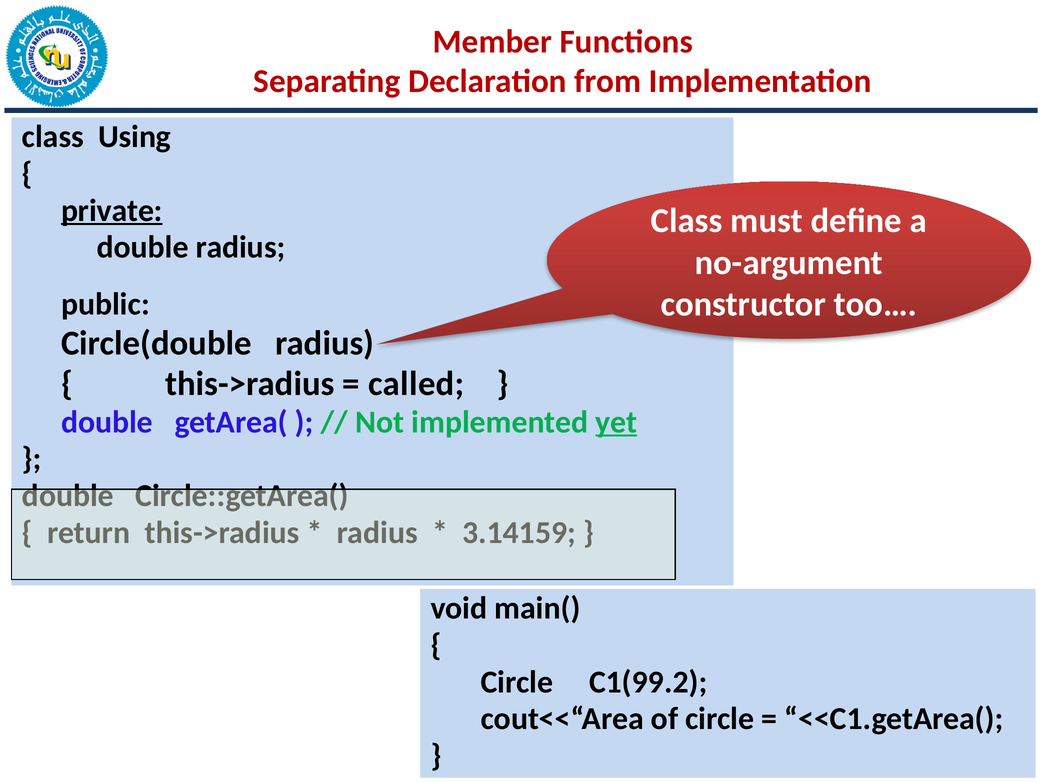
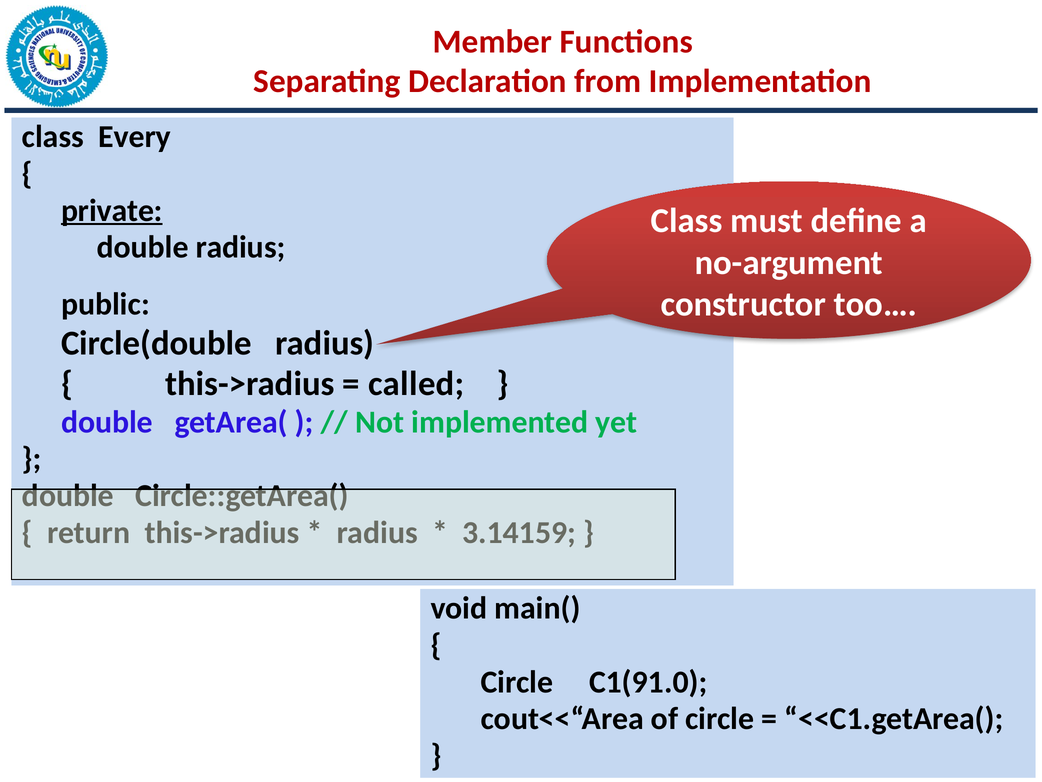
Using: Using -> Every
yet underline: present -> none
C1(99.2: C1(99.2 -> C1(91.0
